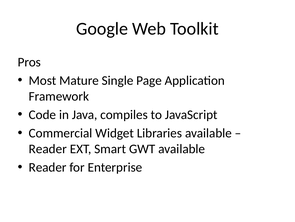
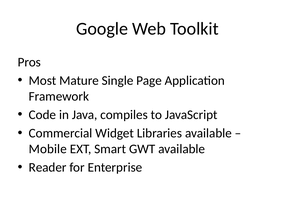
Reader at (48, 148): Reader -> Mobile
